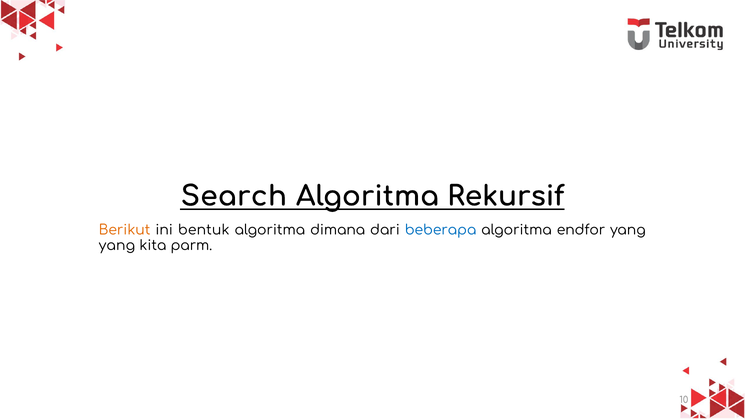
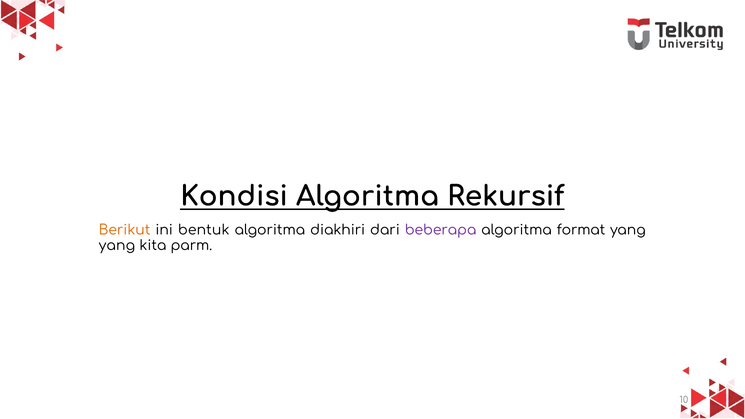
Search: Search -> Kondisi
dimana: dimana -> diakhiri
beberapa colour: blue -> purple
endfor: endfor -> format
